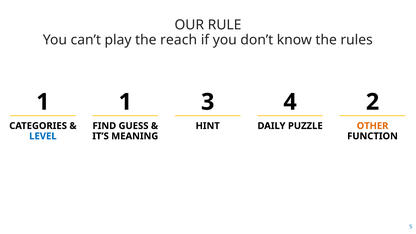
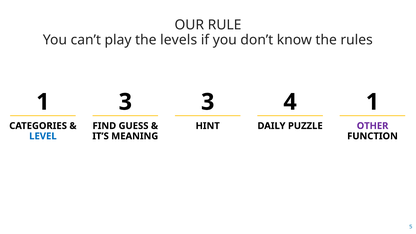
reach: reach -> levels
1 1: 1 -> 3
4 2: 2 -> 1
OTHER colour: orange -> purple
